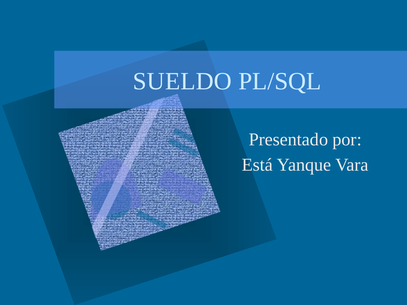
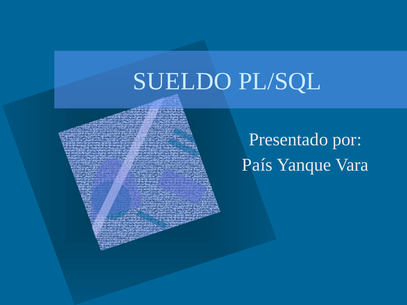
Está: Está -> País
